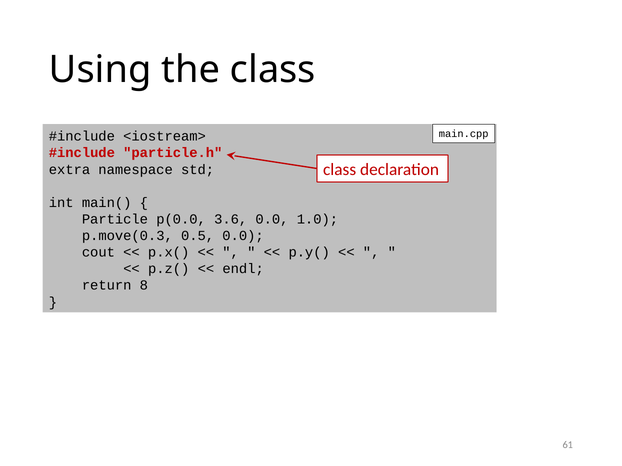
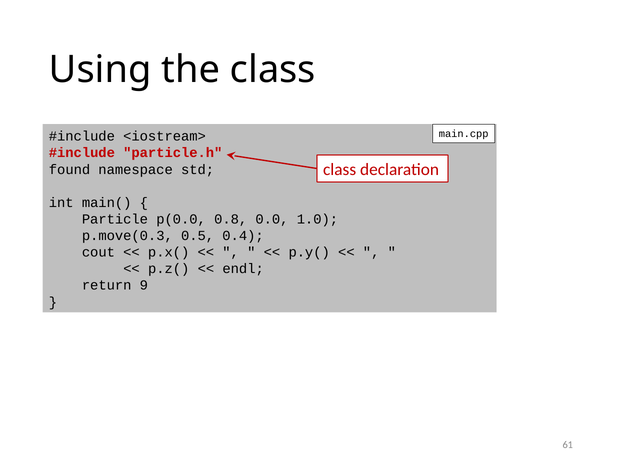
extra: extra -> found
3.6: 3.6 -> 0.8
0.5 0.0: 0.0 -> 0.4
8: 8 -> 9
